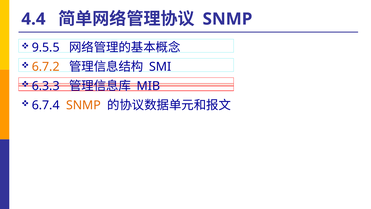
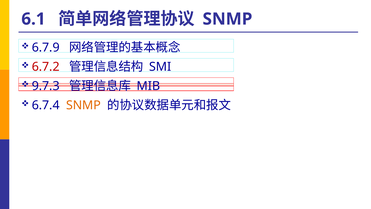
4.4: 4.4 -> 6.1
9.5.5: 9.5.5 -> 6.7.9
6.7.2 colour: orange -> red
6.3.3: 6.3.3 -> 9.7.3
